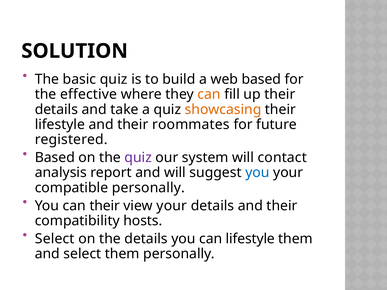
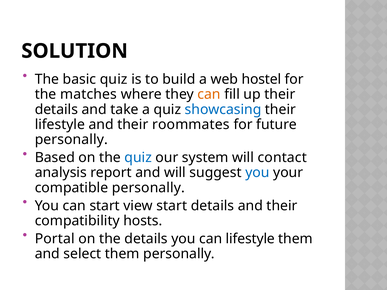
web based: based -> hostel
effective: effective -> matches
showcasing colour: orange -> blue
registered at (71, 140): registered -> personally
quiz at (138, 158) colour: purple -> blue
can their: their -> start
view your: your -> start
Select at (55, 239): Select -> Portal
